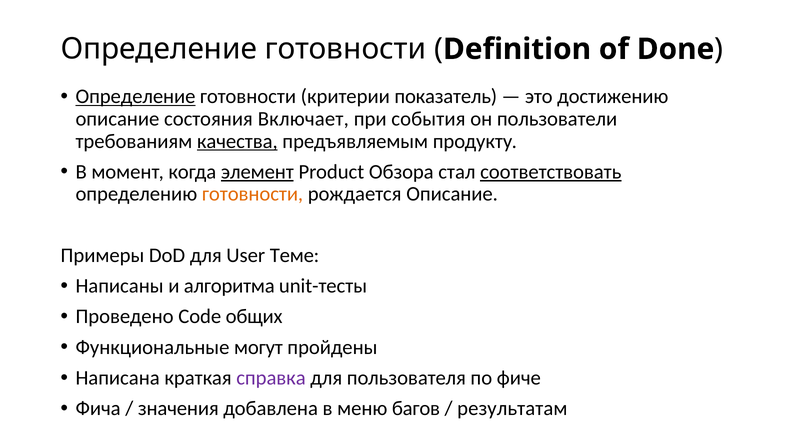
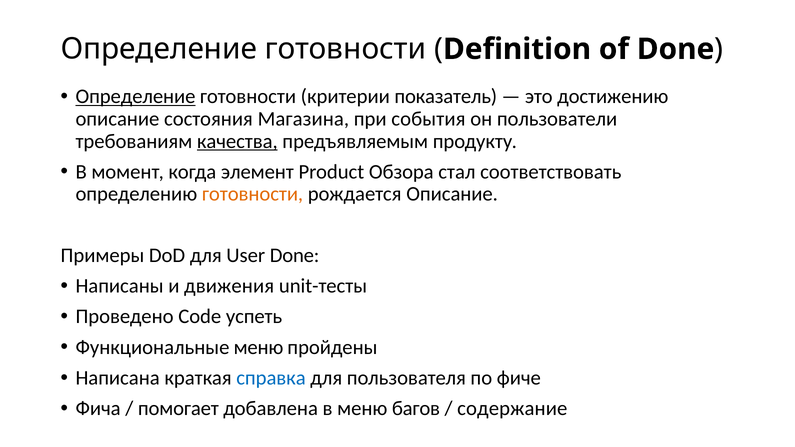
Включает: Включает -> Магазина
элемент underline: present -> none
соответствовать underline: present -> none
User Теме: Теме -> Done
алгоритма: алгоритма -> движения
общих: общих -> успеть
Функциональные могут: могут -> меню
справка colour: purple -> blue
значения: значения -> помогает
результатам: результатам -> содержание
